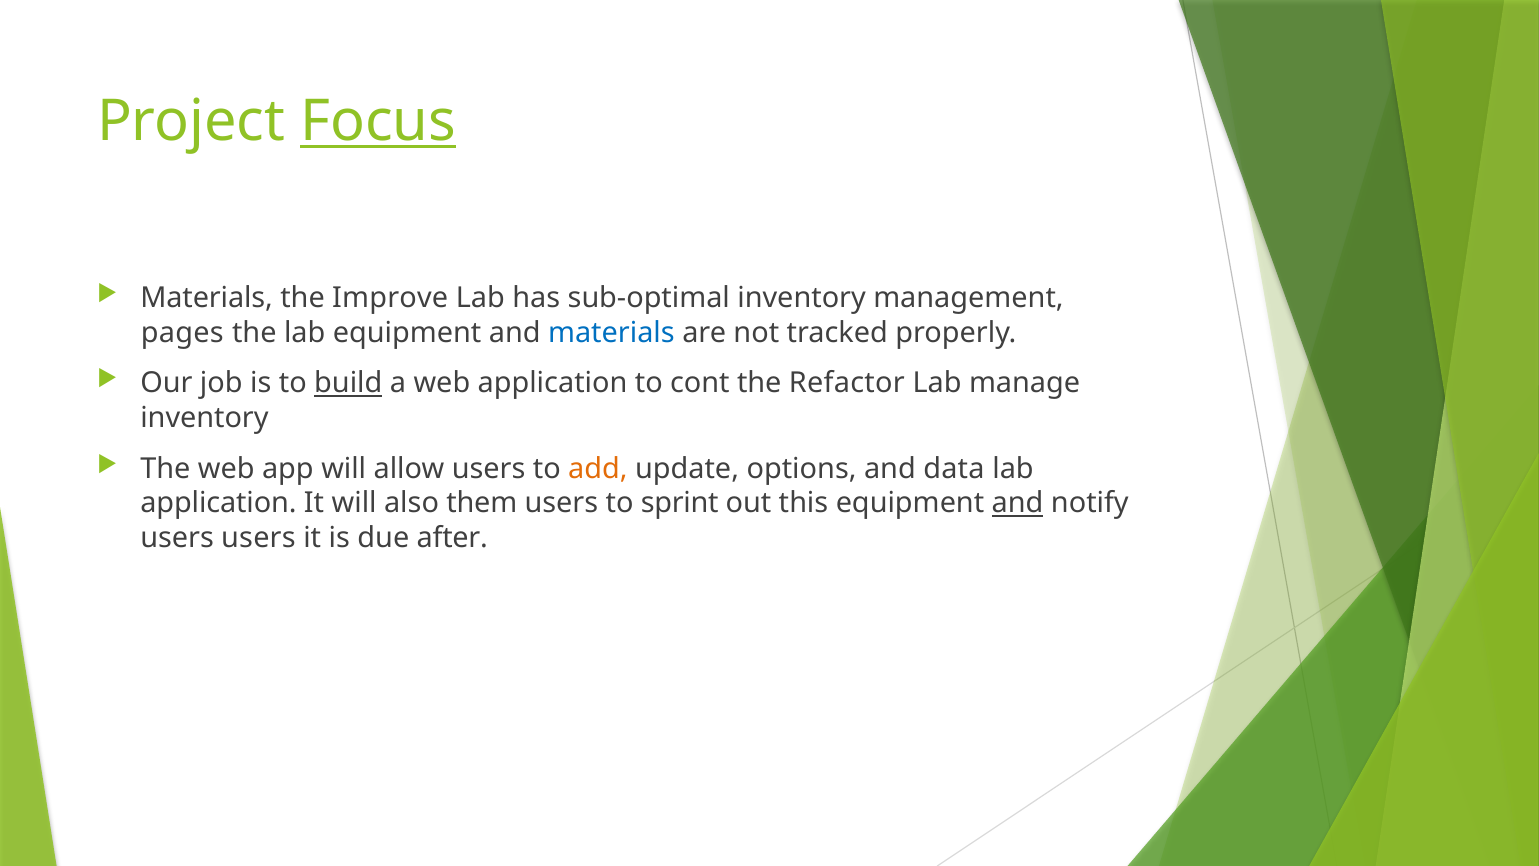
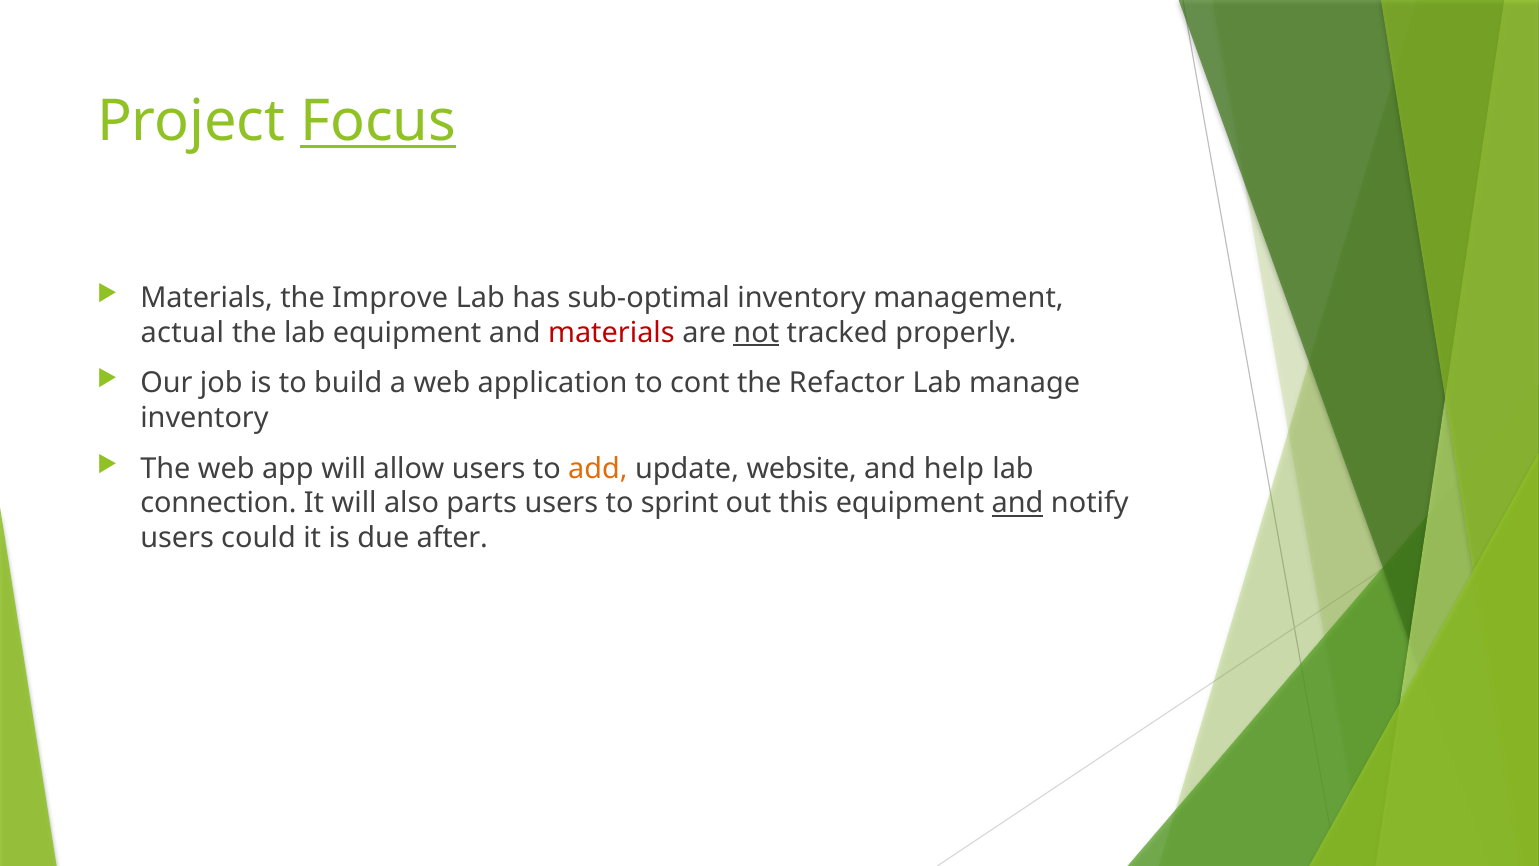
pages: pages -> actual
materials at (611, 332) colour: blue -> red
not underline: none -> present
build underline: present -> none
options: options -> website
data: data -> help
application at (218, 503): application -> connection
them: them -> parts
users users: users -> could
